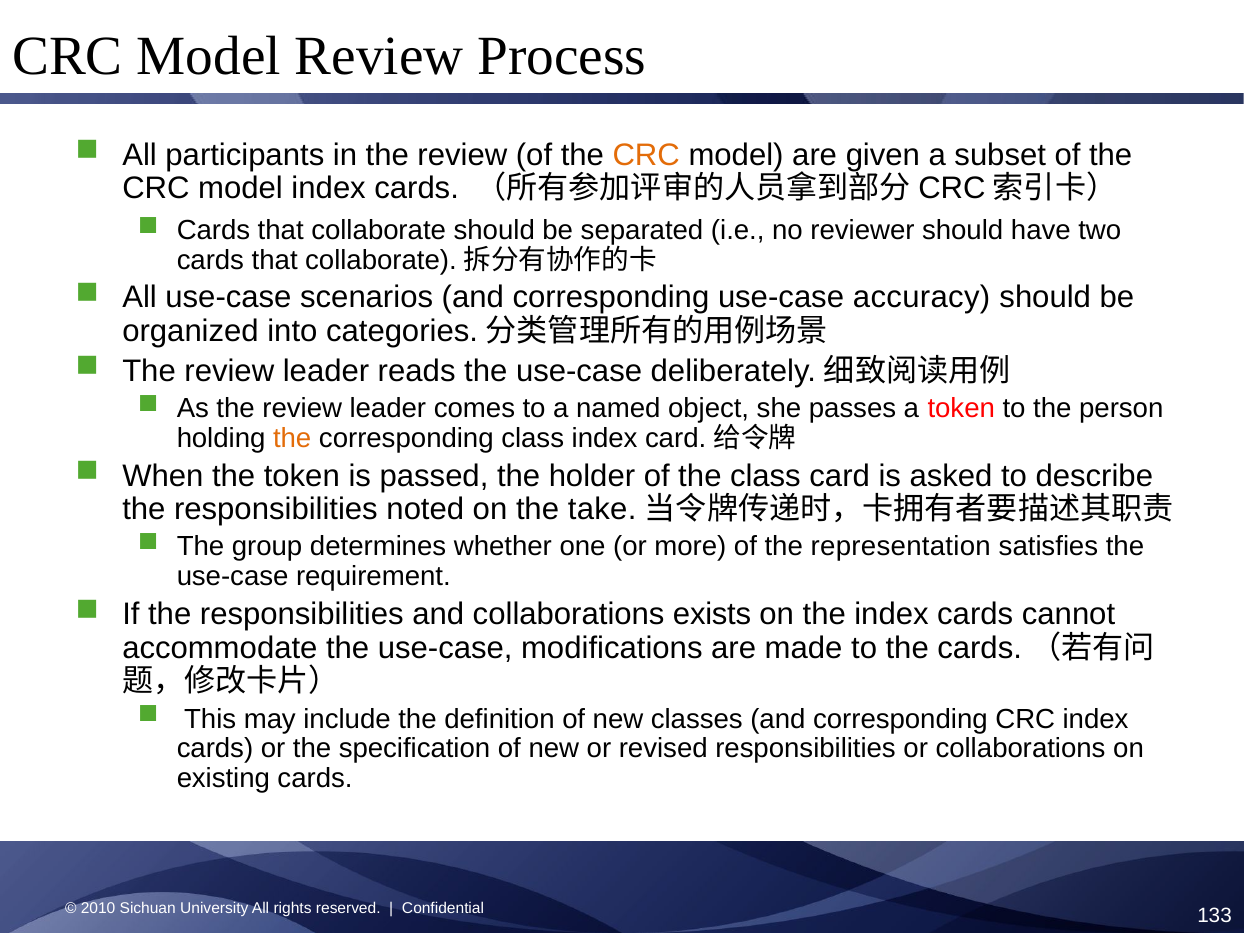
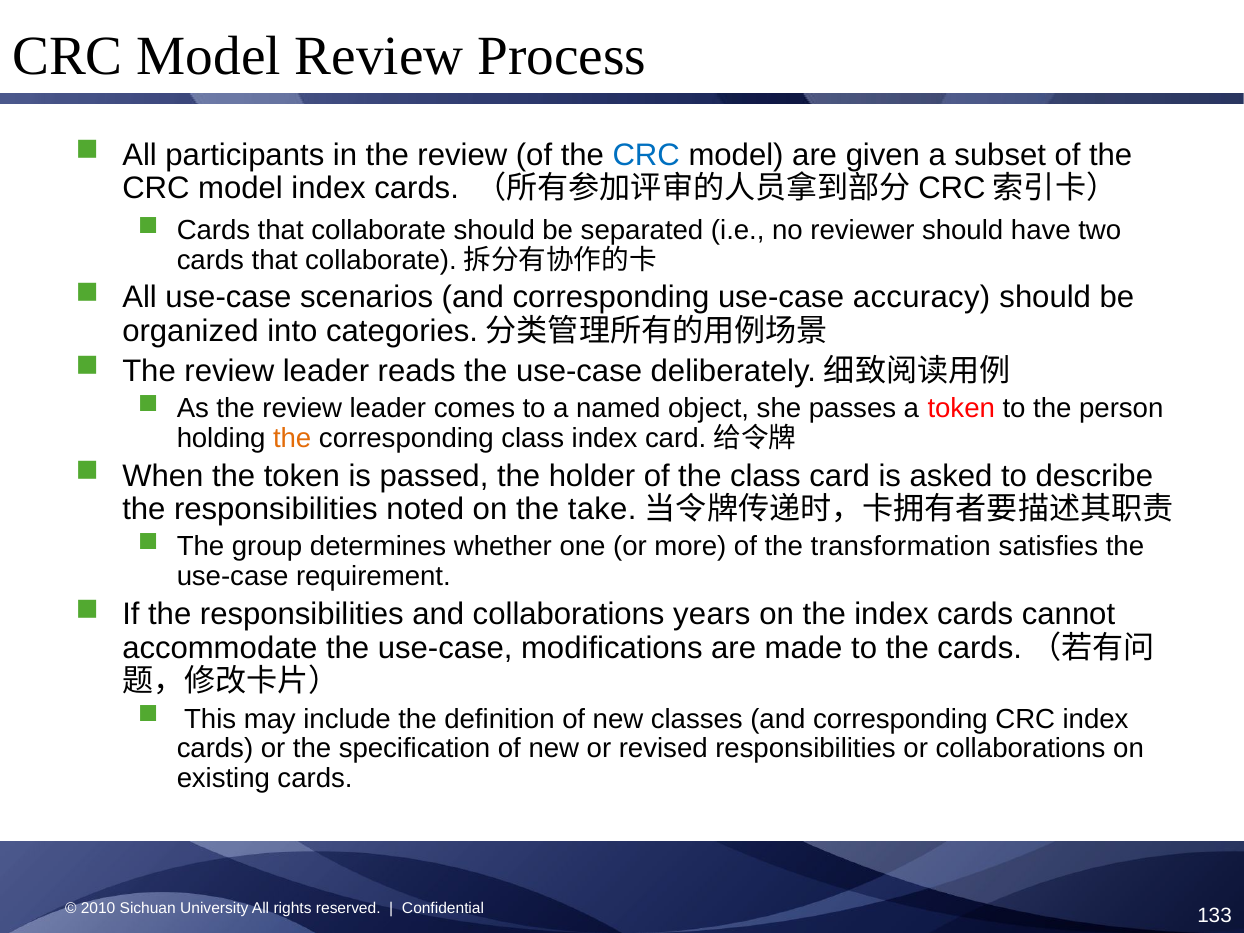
CRC at (646, 155) colour: orange -> blue
representation: representation -> transformation
exists: exists -> years
